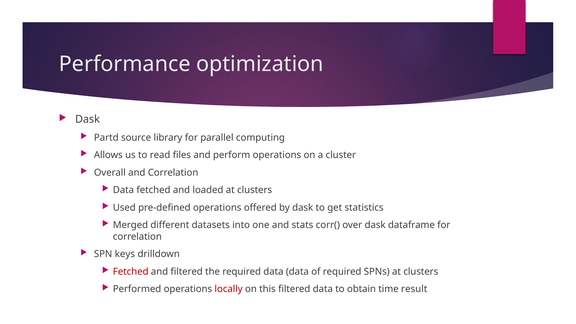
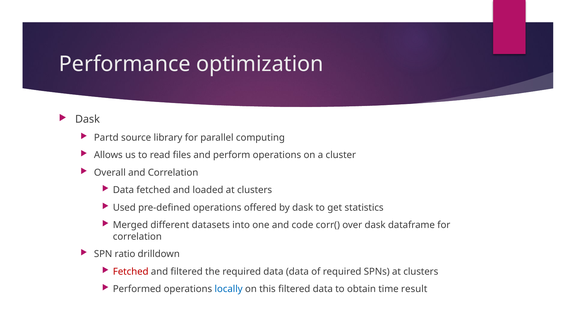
stats: stats -> code
keys: keys -> ratio
locally colour: red -> blue
